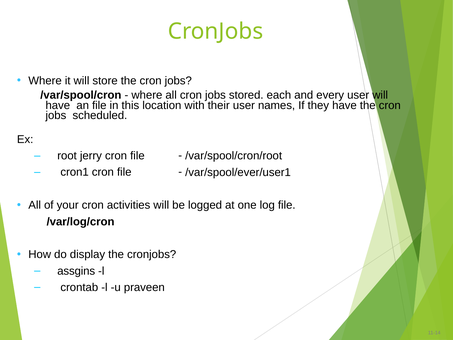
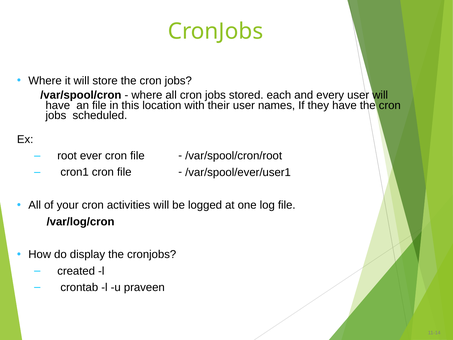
jerry: jerry -> ever
assgins: assgins -> created
